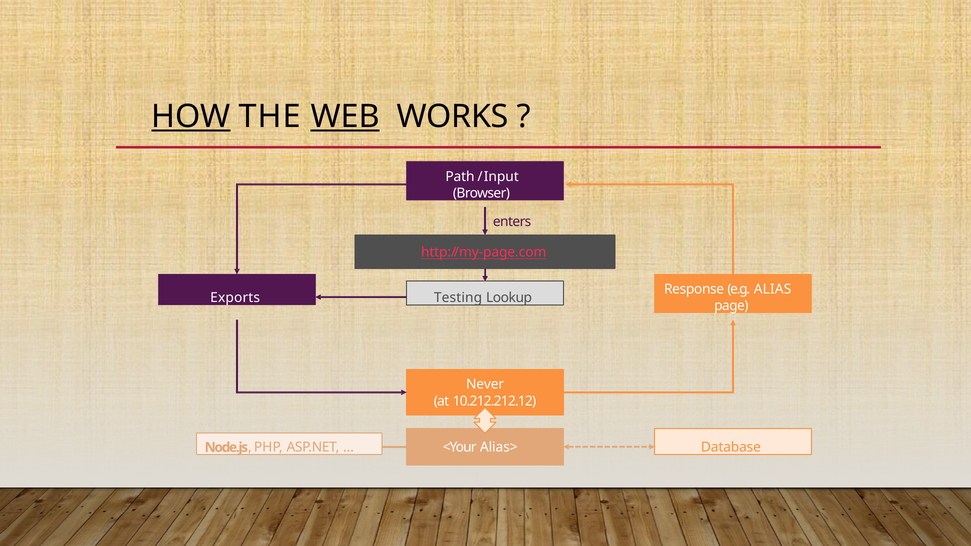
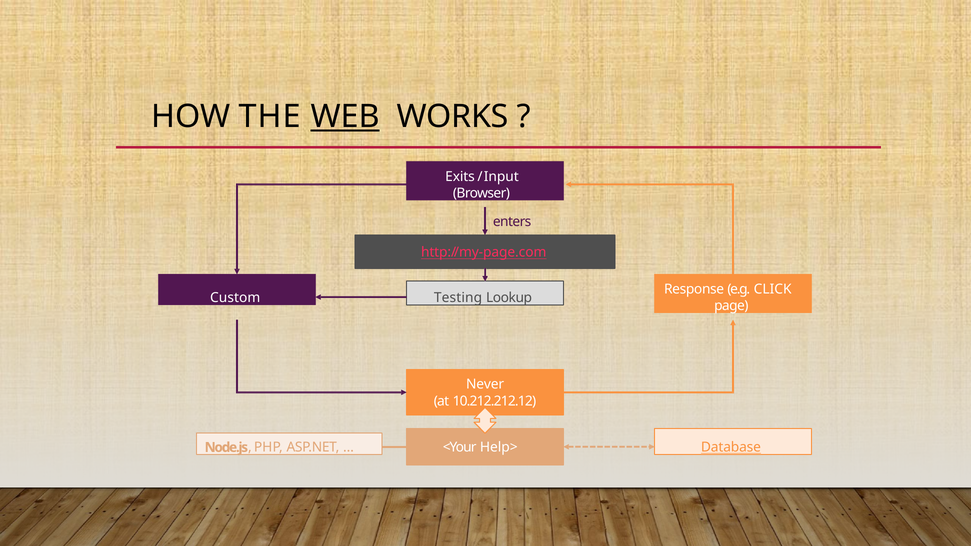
HOW underline: present -> none
Path: Path -> Exits
ALIAS: ALIAS -> CLICK
Exports: Exports -> Custom
Alias>: Alias> -> Help>
Database underline: none -> present
